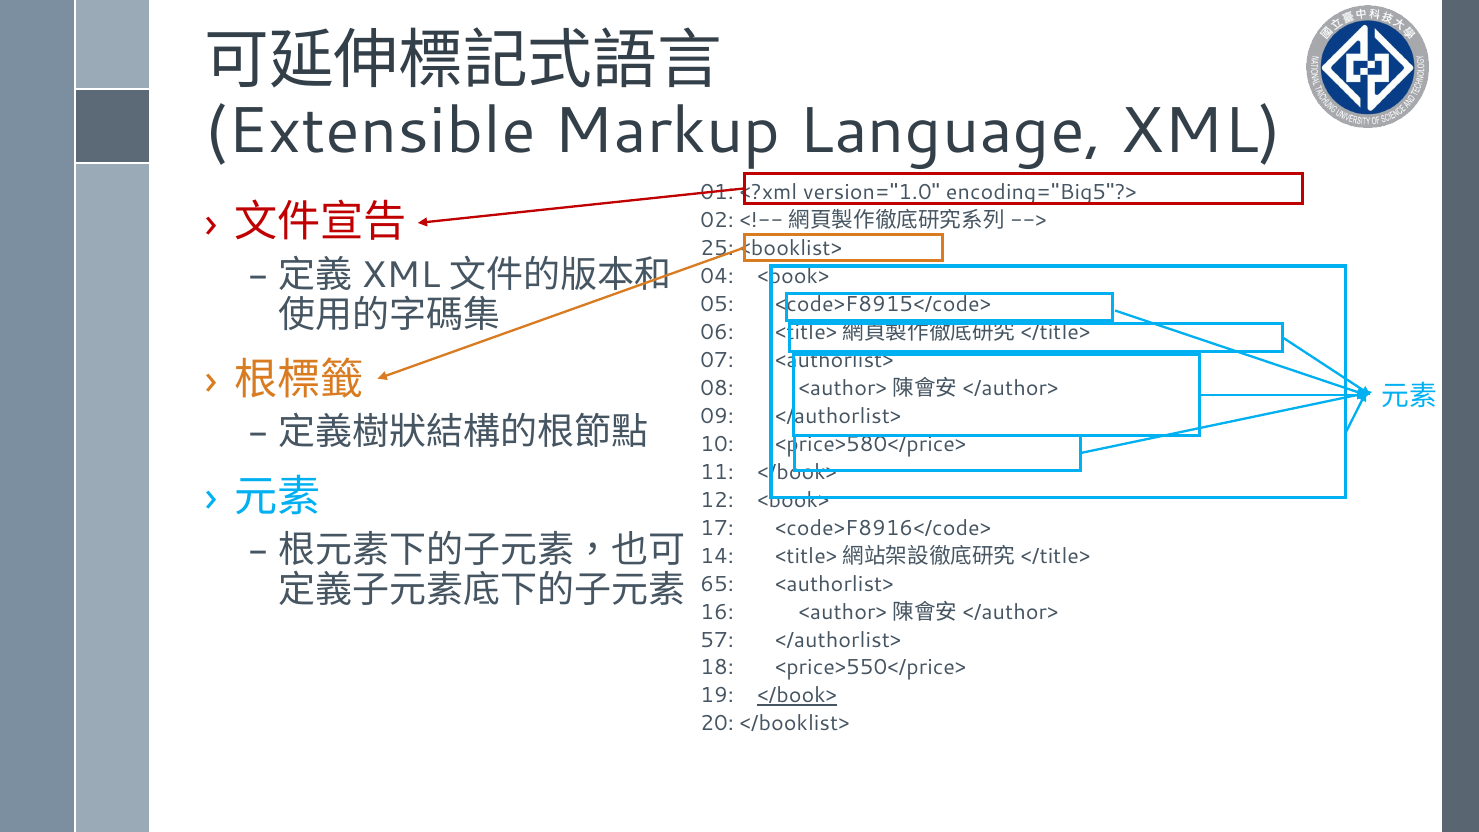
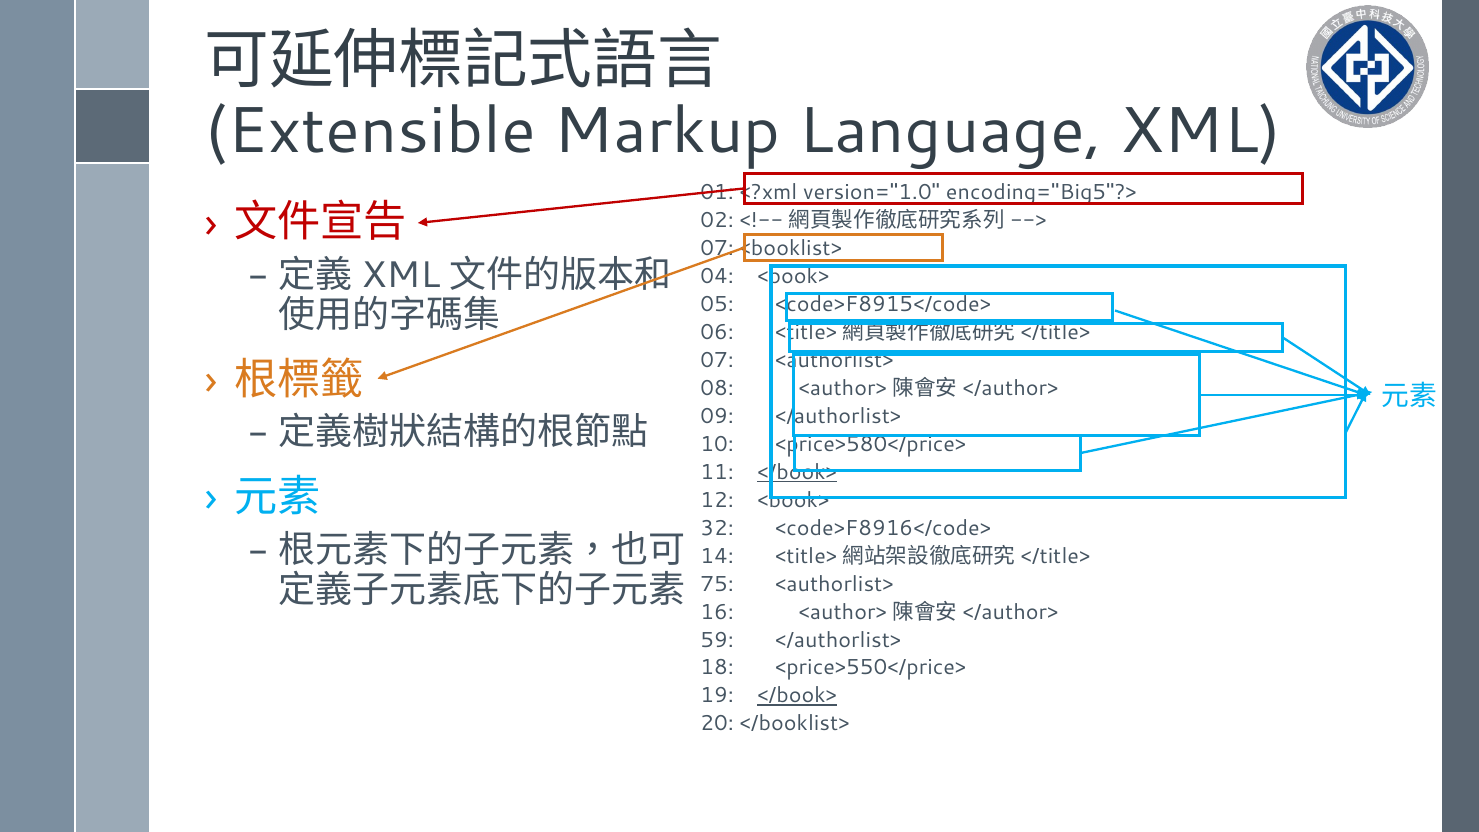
25 at (717, 249): 25 -> 07
</book> at (797, 472) underline: none -> present
17: 17 -> 32
65: 65 -> 75
57: 57 -> 59
